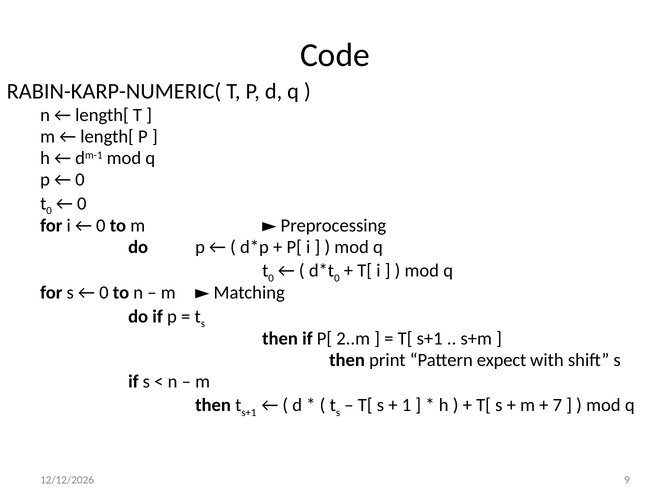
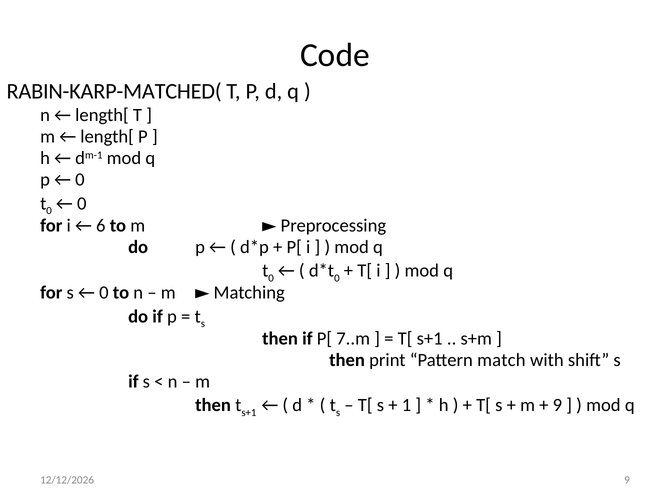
RABIN-KARP-NUMERIC(: RABIN-KARP-NUMERIC( -> RABIN-KARP-MATCHED(
0 at (101, 225): 0 -> 6
2..m: 2..m -> 7..m
expect: expect -> match
7 at (557, 405): 7 -> 9
